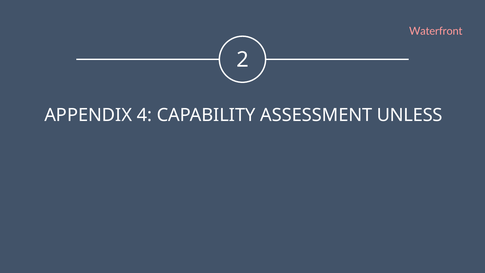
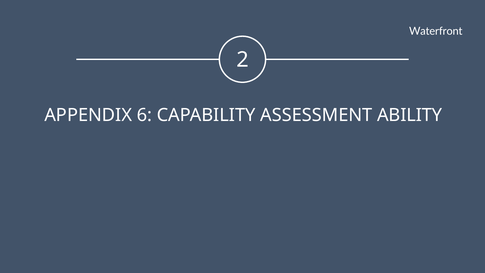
Waterfront colour: pink -> white
4: 4 -> 6
UNLESS: UNLESS -> ABILITY
